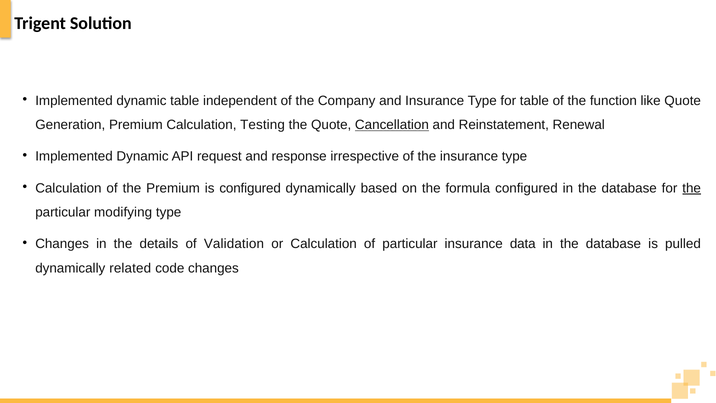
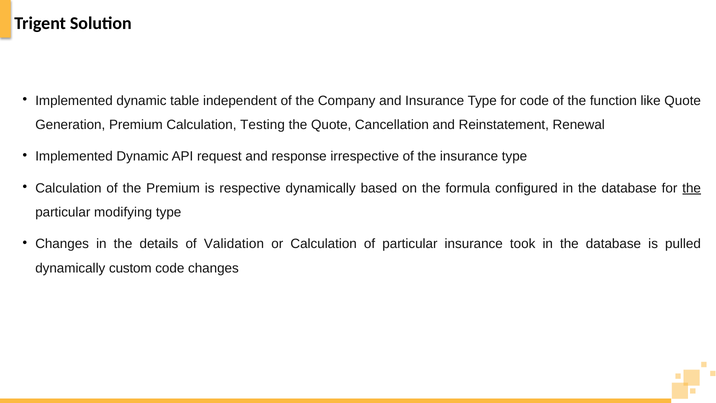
for table: table -> code
Cancellation underline: present -> none
is configured: configured -> respective
data: data -> took
related: related -> custom
